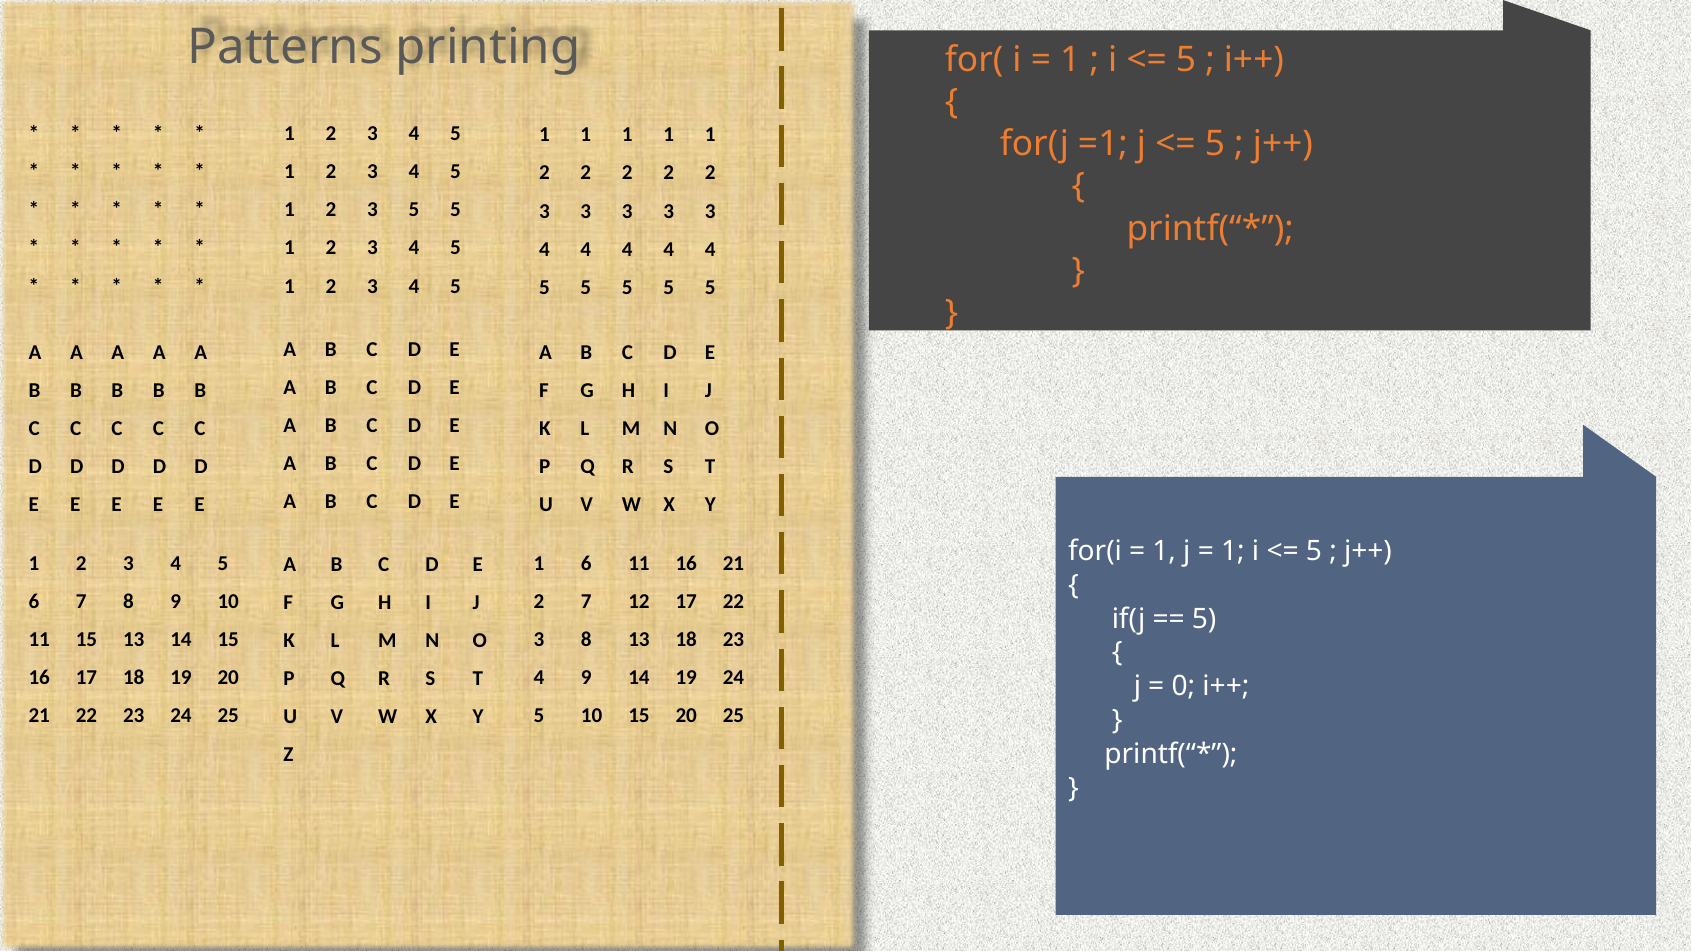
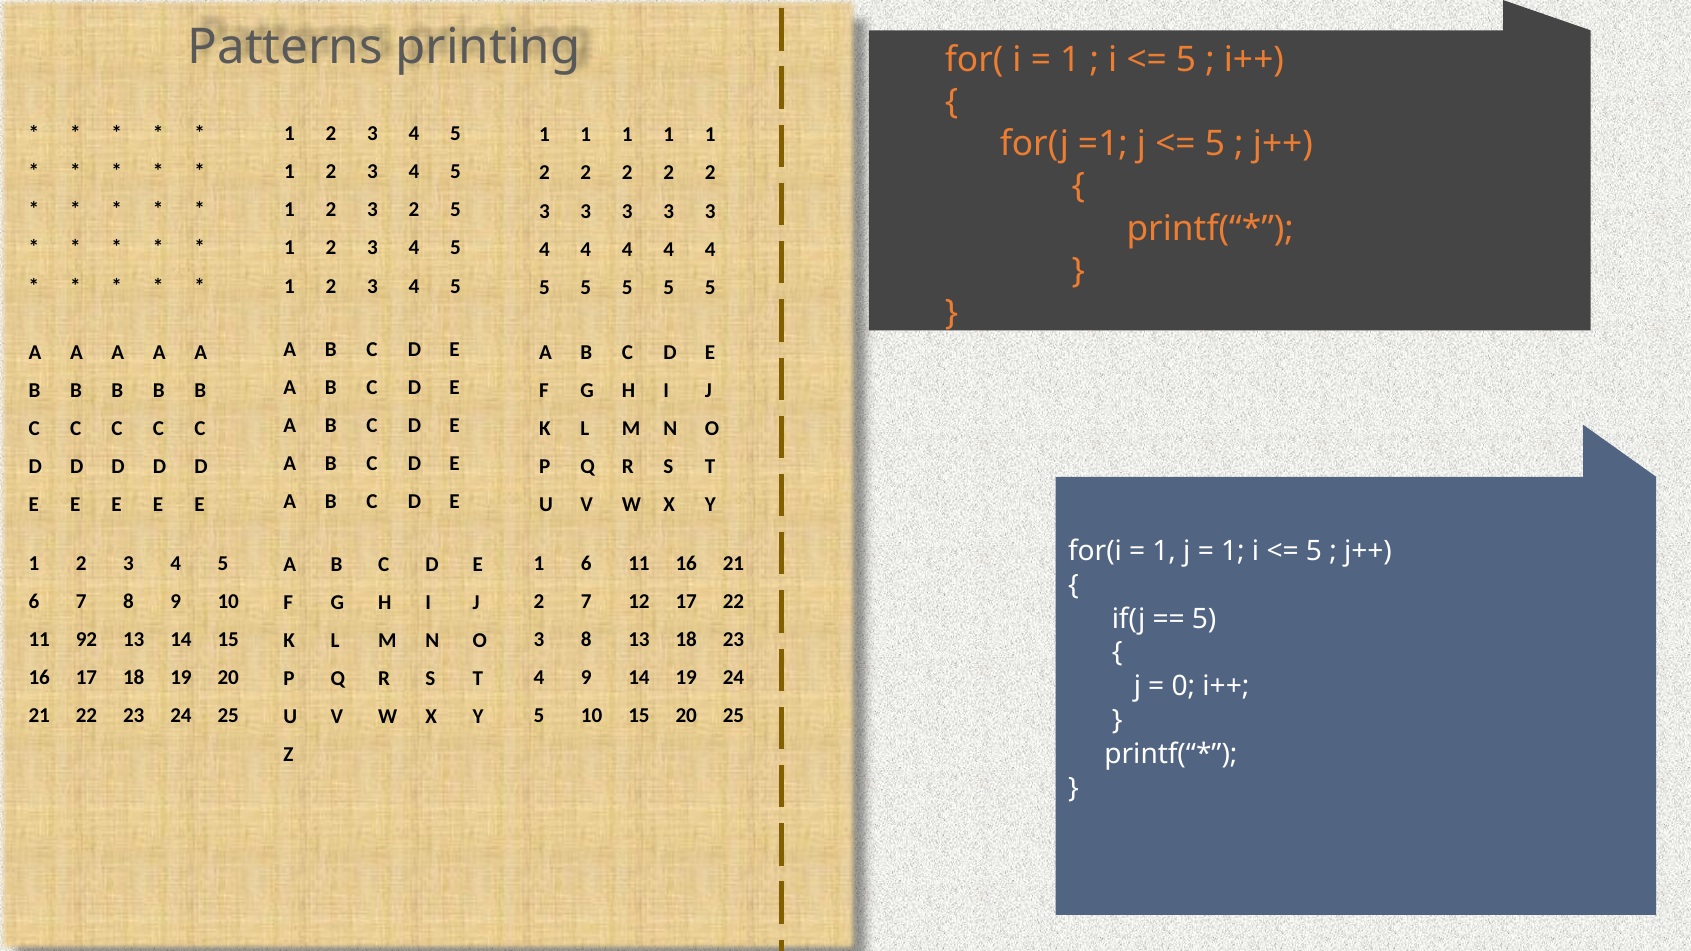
3 5: 5 -> 2
11 15: 15 -> 92
